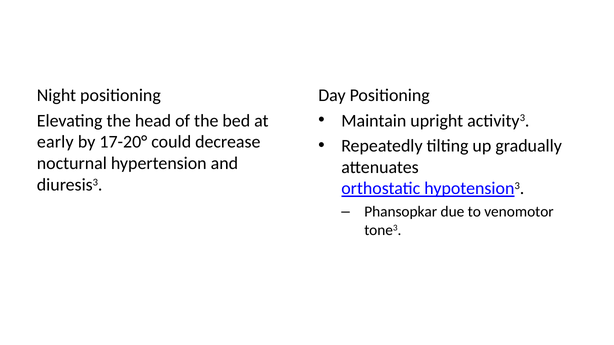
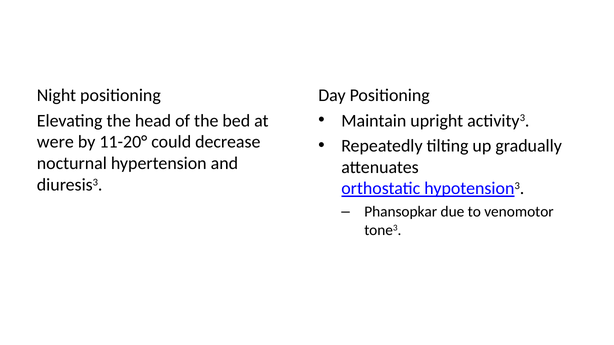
early: early -> were
17-20°: 17-20° -> 11-20°
